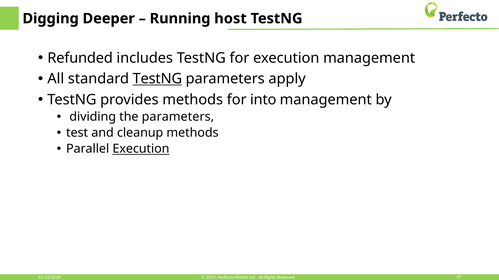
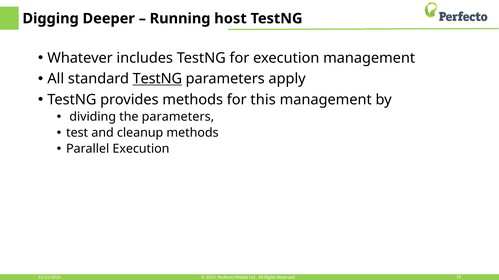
Refunded: Refunded -> Whatever
into: into -> this
Execution at (141, 149) underline: present -> none
